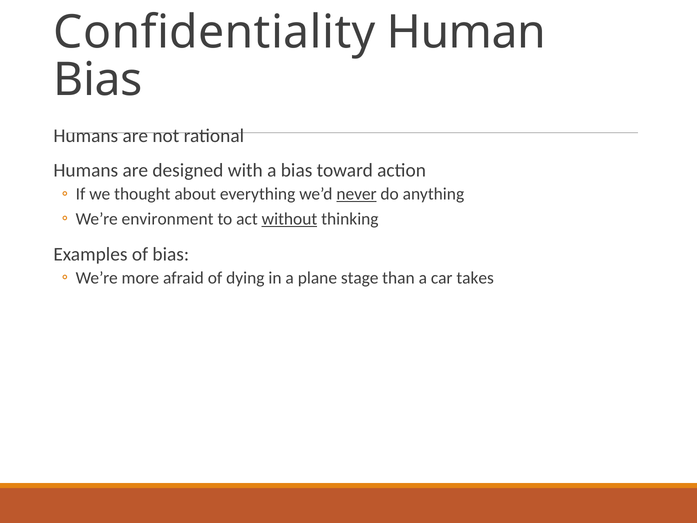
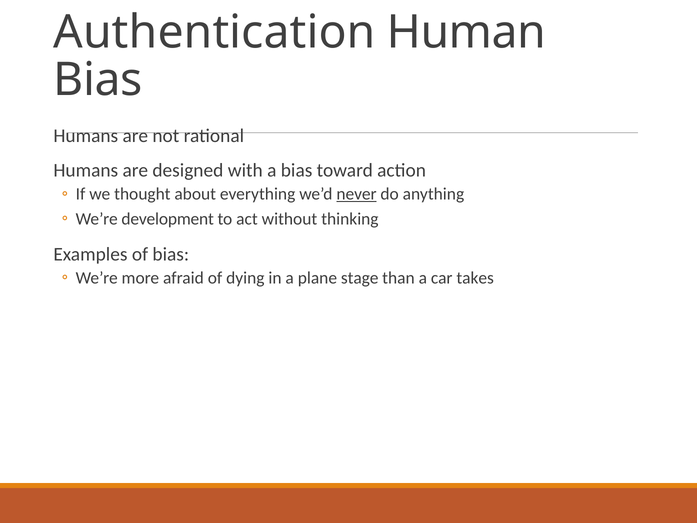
Confidentiality: Confidentiality -> Authentication
environment: environment -> development
without underline: present -> none
